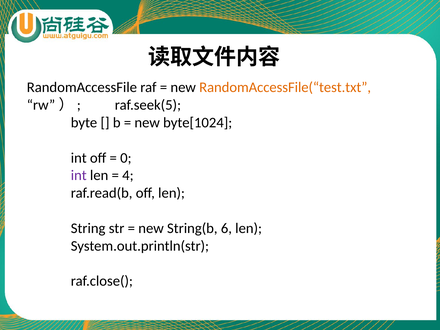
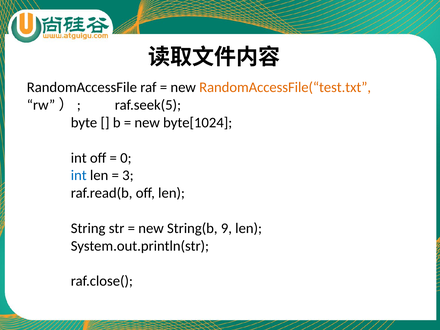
int at (79, 175) colour: purple -> blue
4: 4 -> 3
6: 6 -> 9
